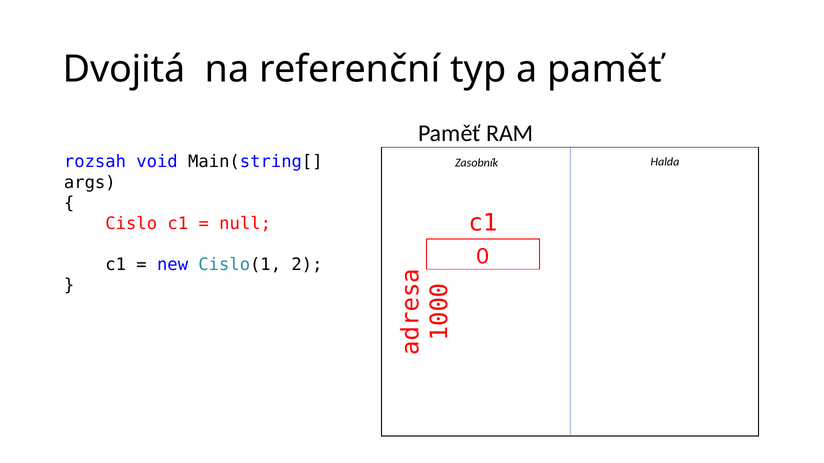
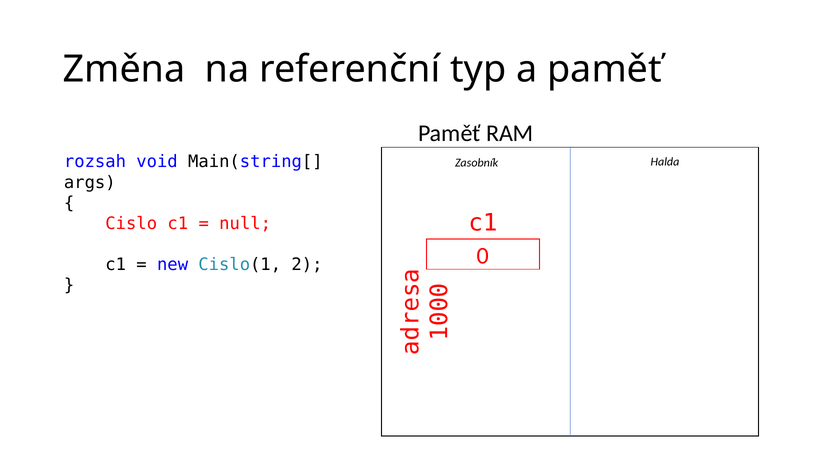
Dvojitá: Dvojitá -> Změna
